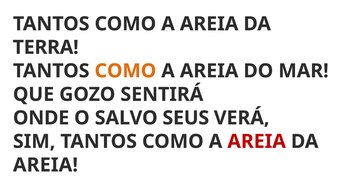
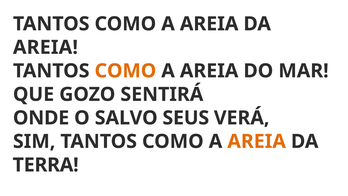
TERRA at (46, 47): TERRA -> AREIA
AREIA at (257, 141) colour: red -> orange
AREIA at (45, 165): AREIA -> TERRA
